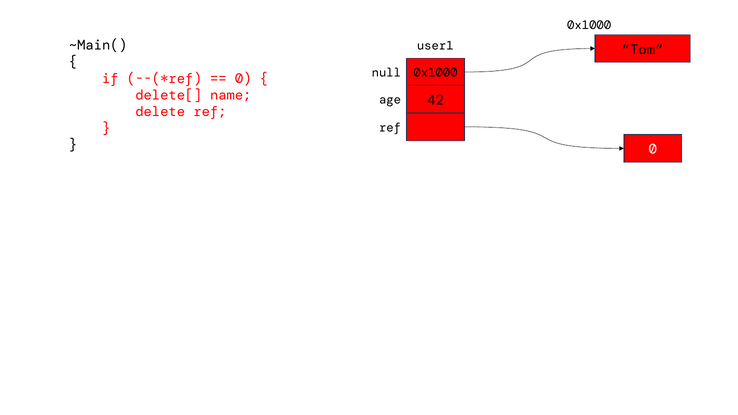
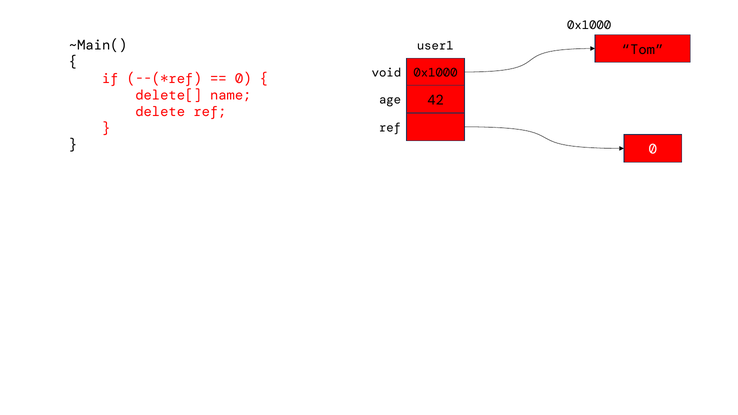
null: null -> void
